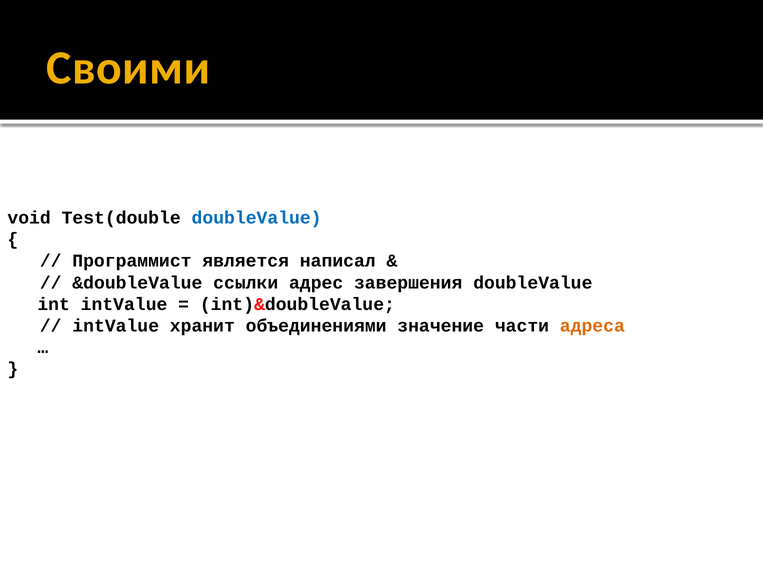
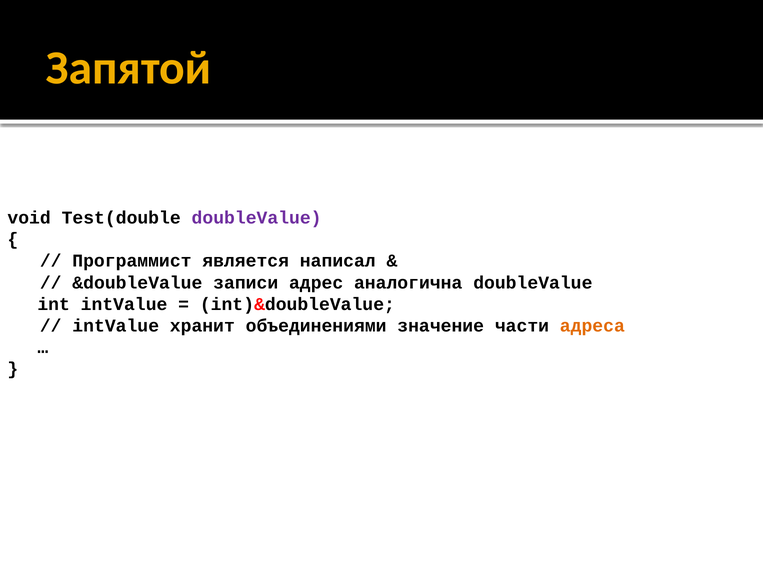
Своими: Своими -> Запятой
doubleValue at (257, 218) colour: blue -> purple
ссылки: ссылки -> записи
завершения: завершения -> аналогична
